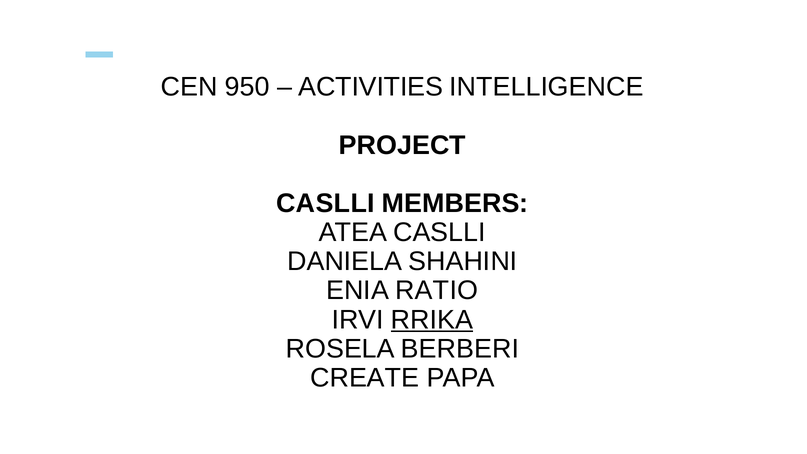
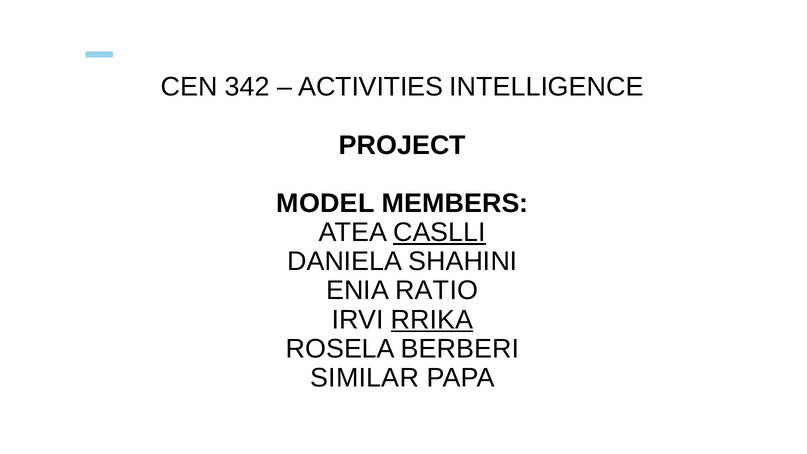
950: 950 -> 342
CASLLI at (325, 203): CASLLI -> MODEL
CASLLI at (439, 232) underline: none -> present
CREATE: CREATE -> SIMILAR
